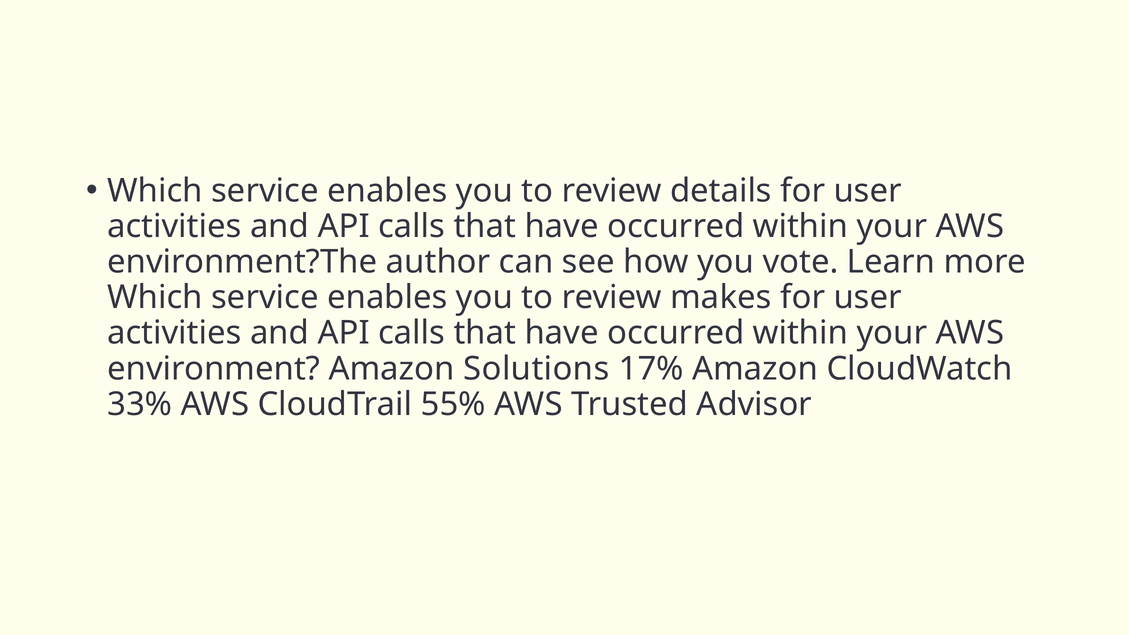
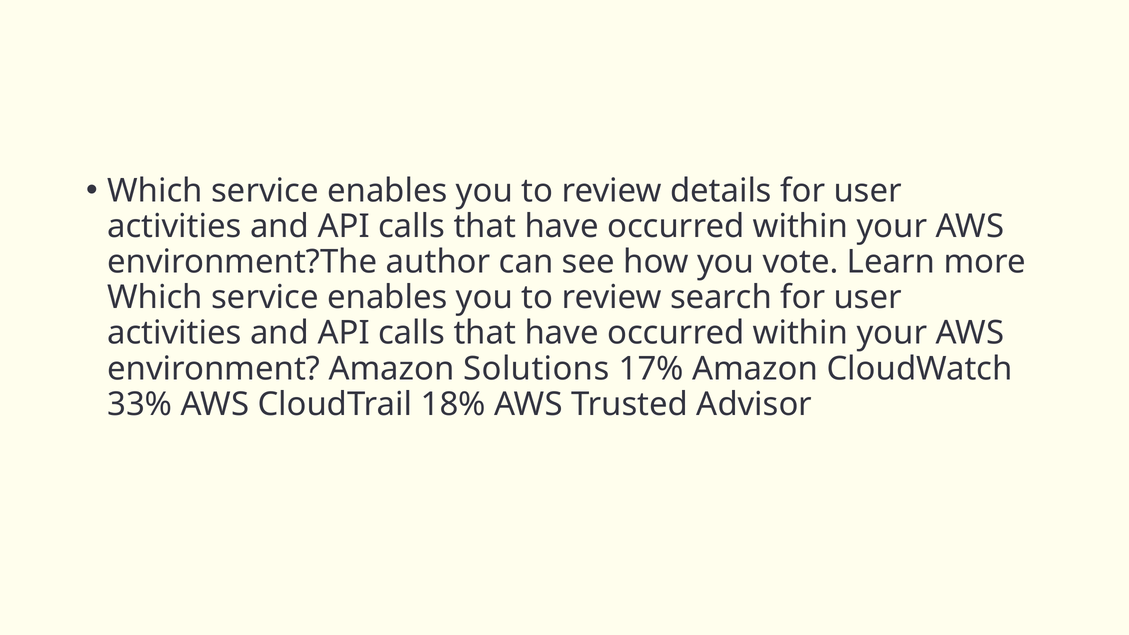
makes: makes -> search
55%: 55% -> 18%
